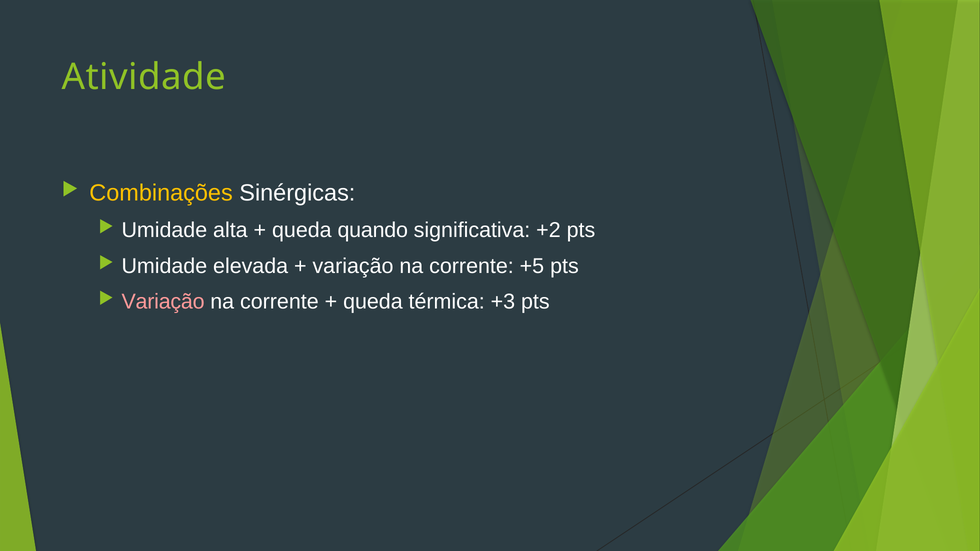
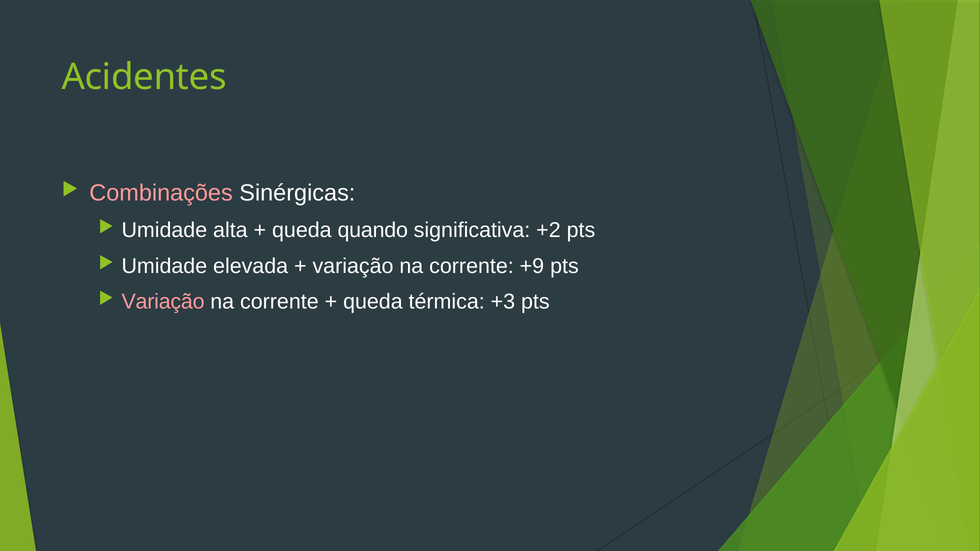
Atividade: Atividade -> Acidentes
Combinações colour: yellow -> pink
+5: +5 -> +9
